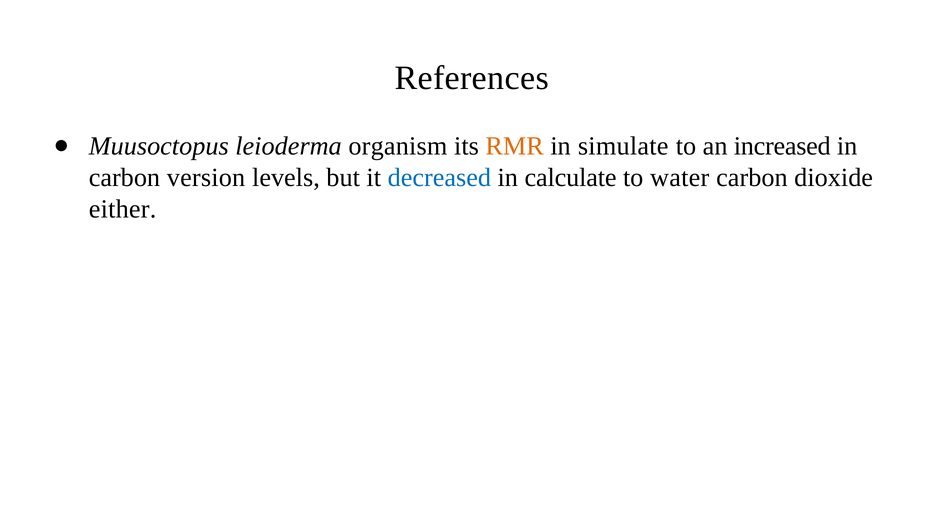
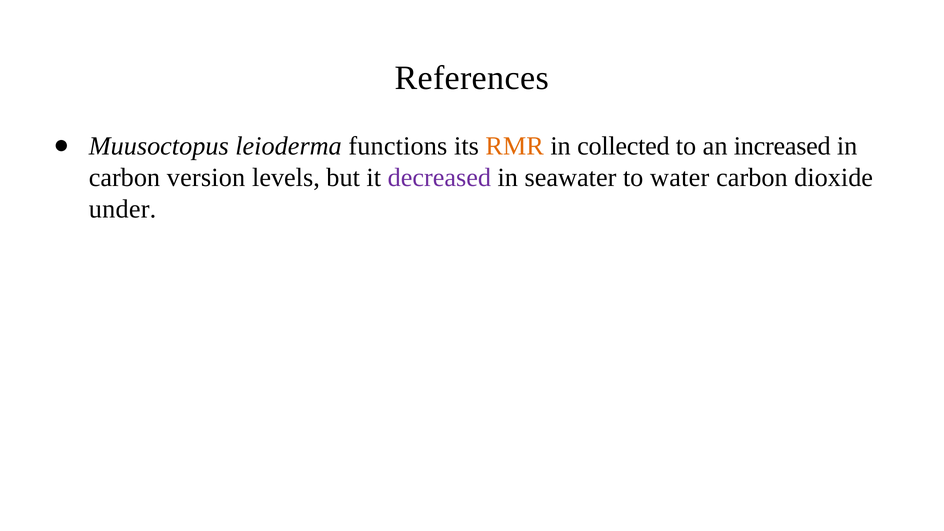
organism: organism -> functions
simulate: simulate -> collected
decreased colour: blue -> purple
calculate: calculate -> seawater
either: either -> under
